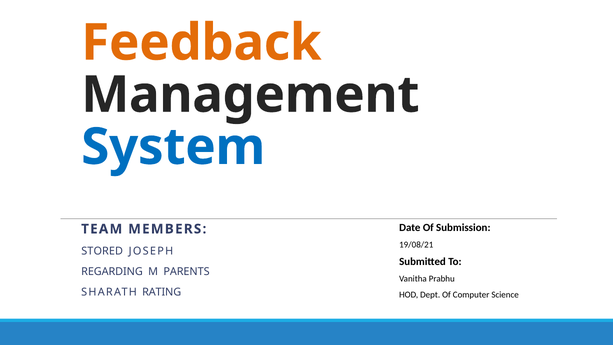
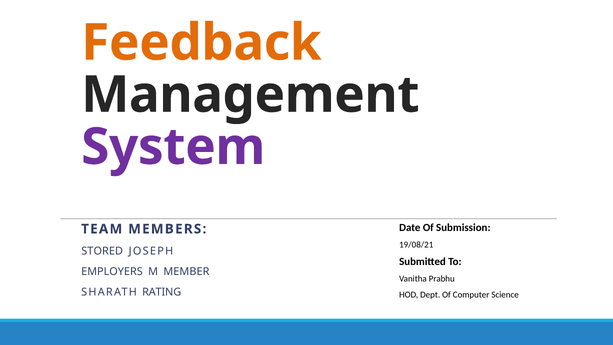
System colour: blue -> purple
REGARDING: REGARDING -> EMPLOYERS
PARENTS: PARENTS -> MEMBER
